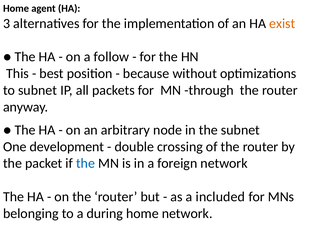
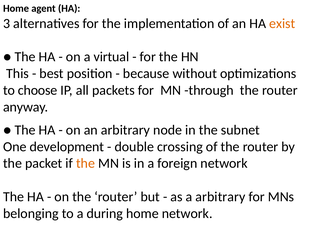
follow: follow -> virtual
to subnet: subnet -> choose
the at (86, 163) colour: blue -> orange
a included: included -> arbitrary
